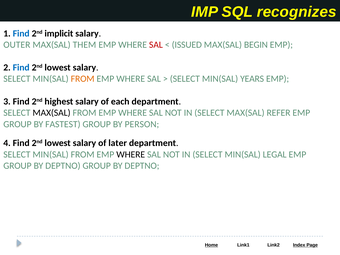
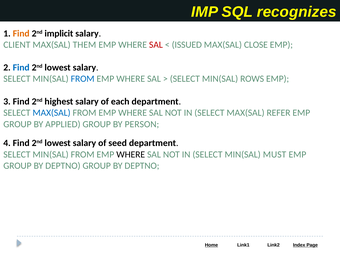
Find at (21, 33) colour: blue -> orange
OUTER: OUTER -> CLIENT
BEGIN: BEGIN -> CLOSE
FROM at (83, 79) colour: orange -> blue
YEARS: YEARS -> ROWS
MAX(SAL at (52, 113) colour: black -> blue
FASTEST: FASTEST -> APPLIED
later: later -> seed
LEGAL: LEGAL -> MUST
